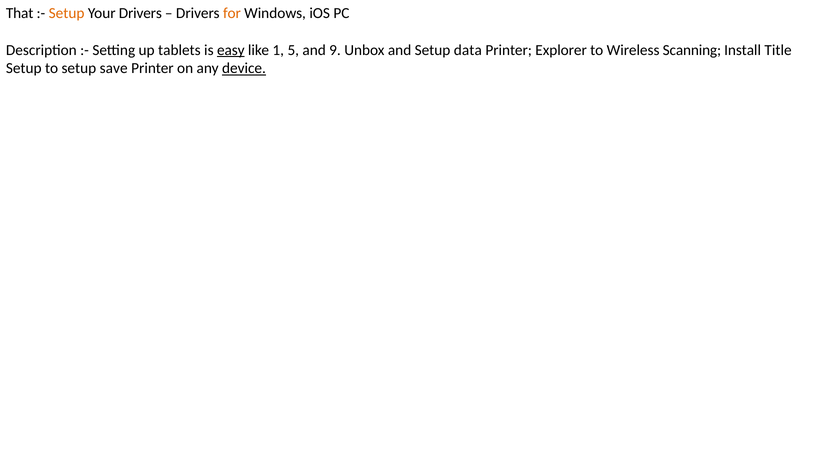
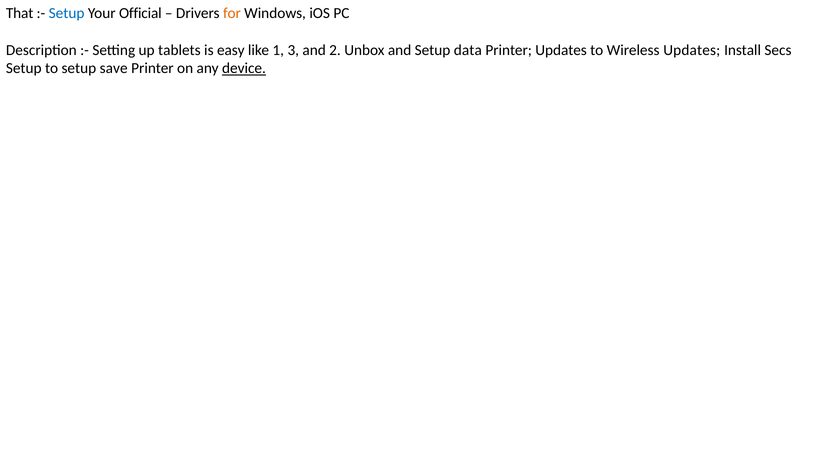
Setup at (67, 13) colour: orange -> blue
Your Drivers: Drivers -> Official
easy underline: present -> none
5: 5 -> 3
9: 9 -> 2
Printer Explorer: Explorer -> Updates
Wireless Scanning: Scanning -> Updates
Title: Title -> Secs
